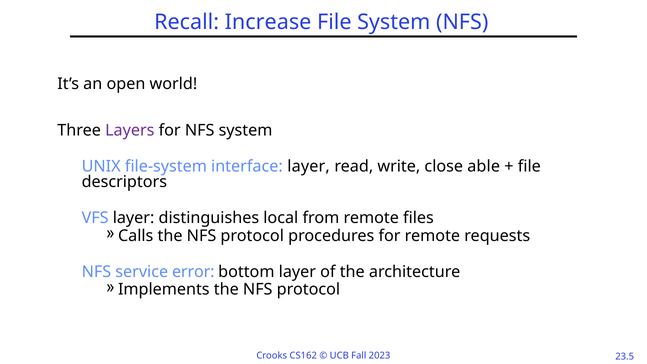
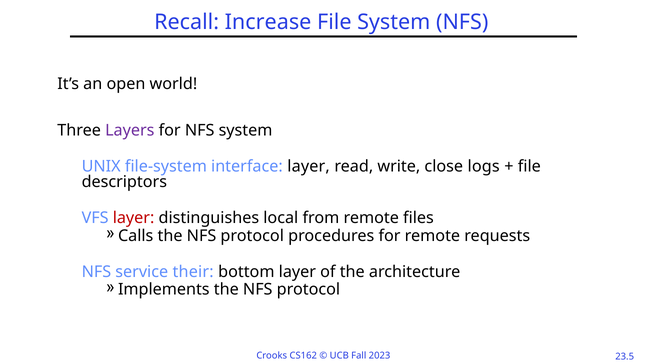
able: able -> logs
layer at (134, 218) colour: black -> red
error: error -> their
